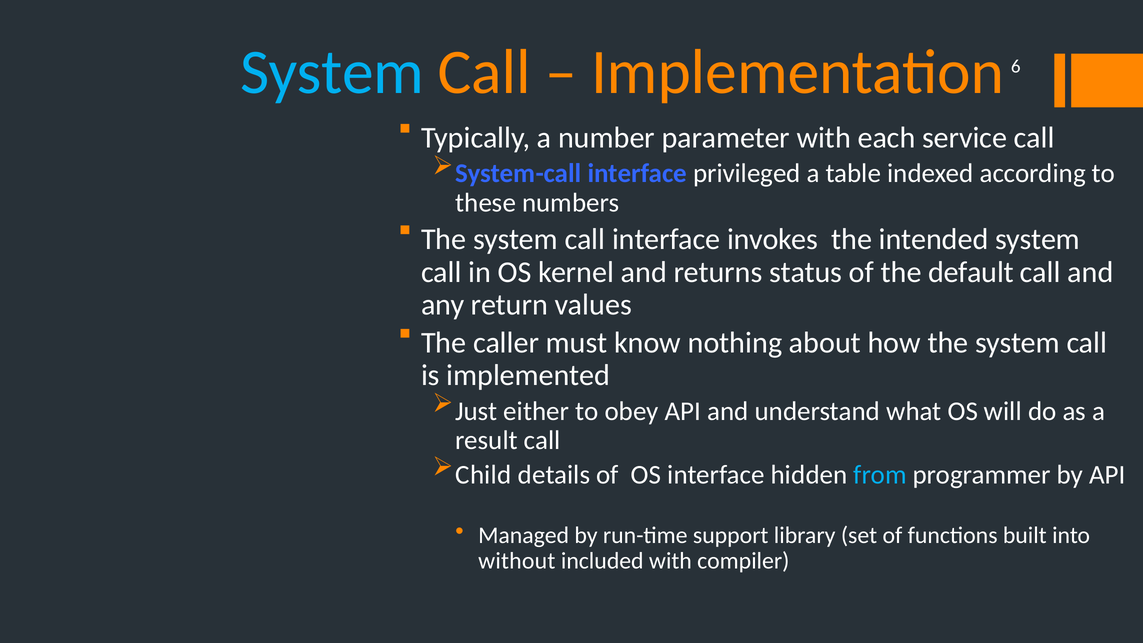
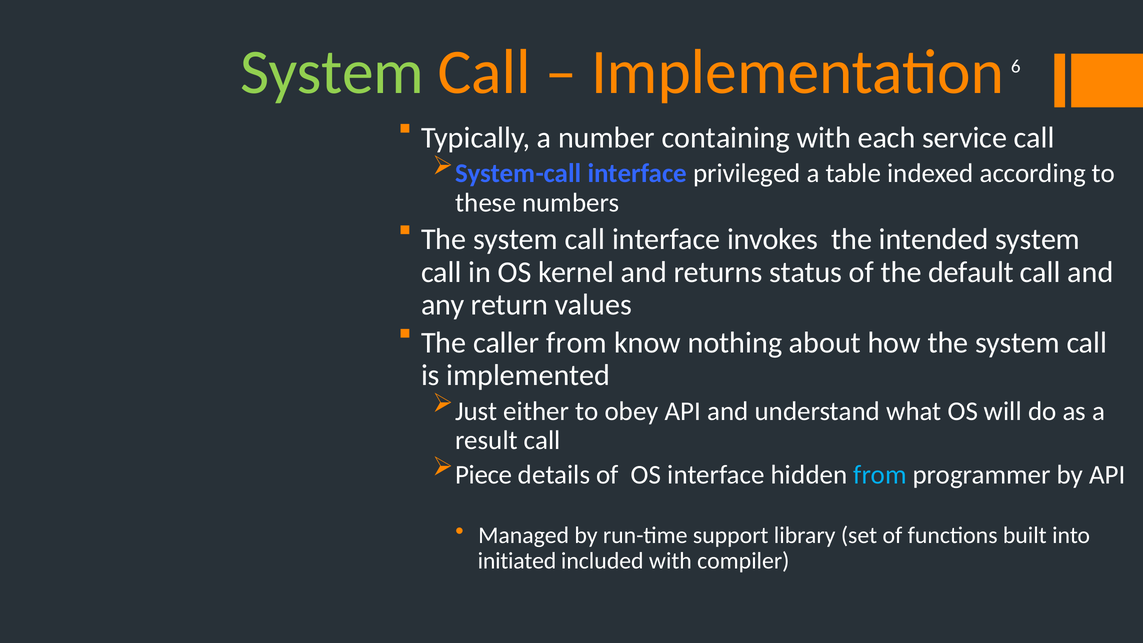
System at (332, 73) colour: light blue -> light green
parameter: parameter -> containing
caller must: must -> from
Child: Child -> Piece
without: without -> initiated
